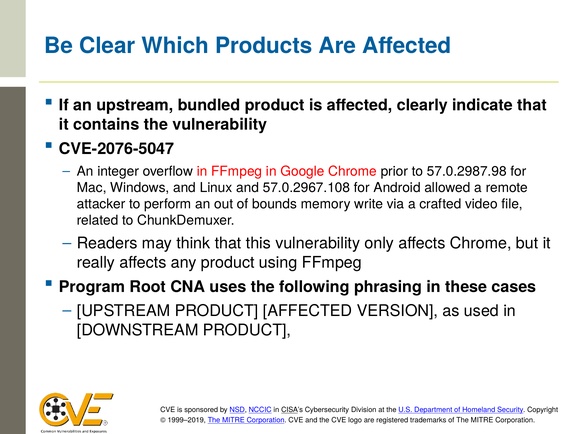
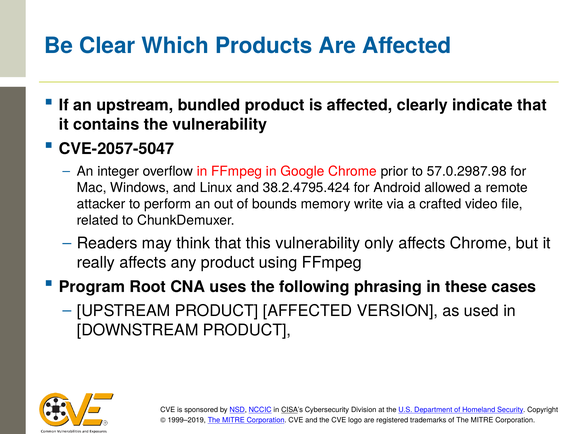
CVE-2076-5047: CVE-2076-5047 -> CVE-2057-5047
57.0.2967.108: 57.0.2967.108 -> 38.2.4795.424
